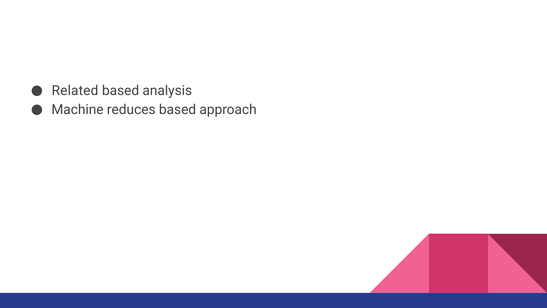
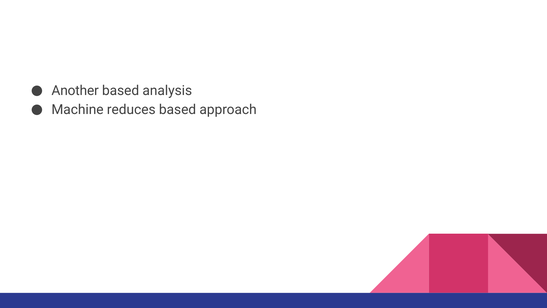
Related: Related -> Another
